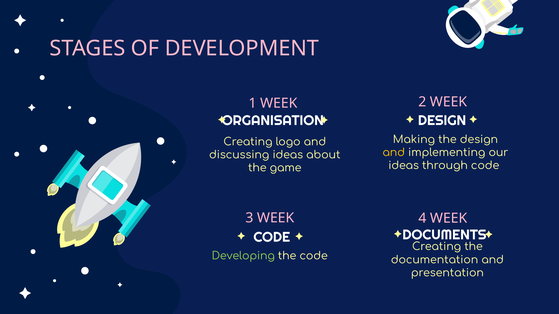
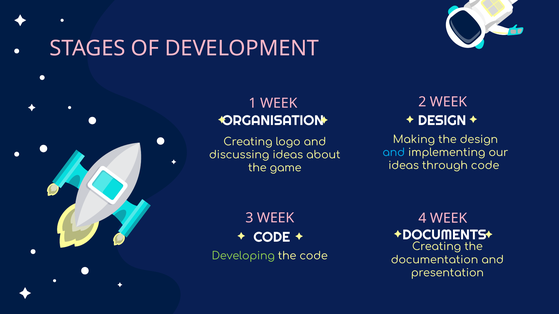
and at (394, 153) colour: yellow -> light blue
